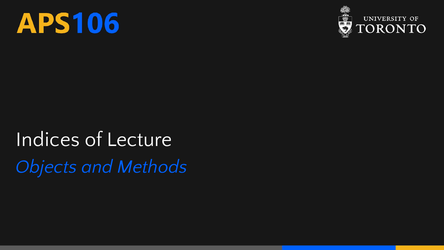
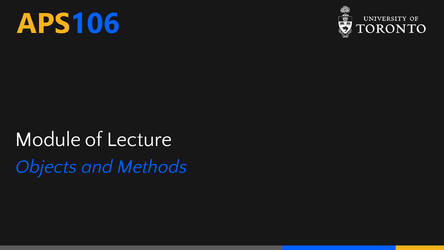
Indices: Indices -> Module
